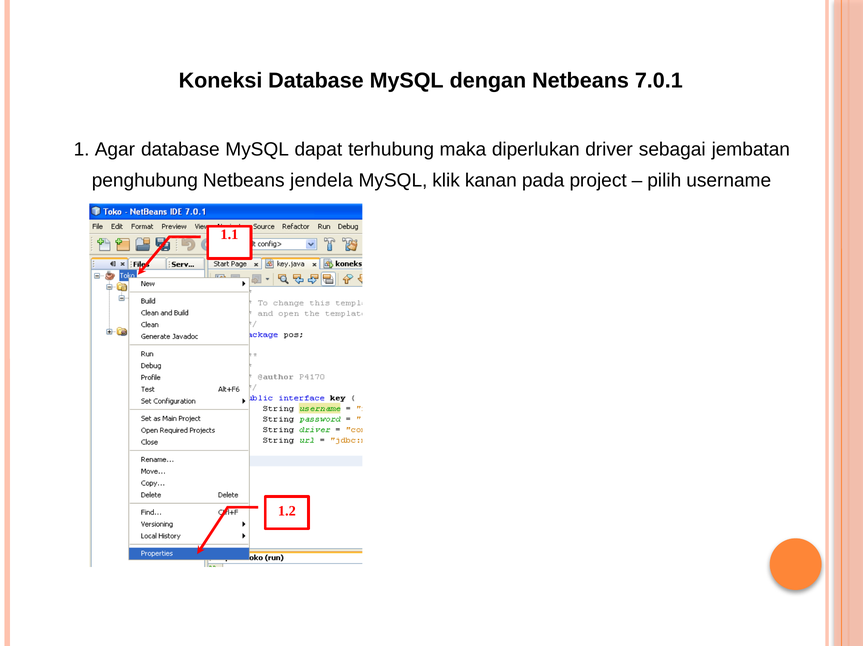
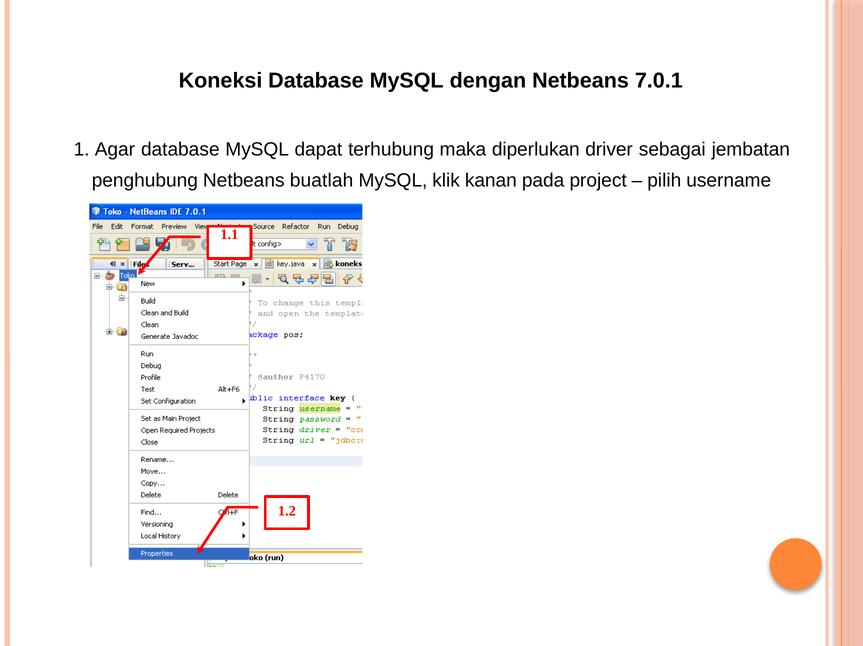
jendela: jendela -> buatlah
